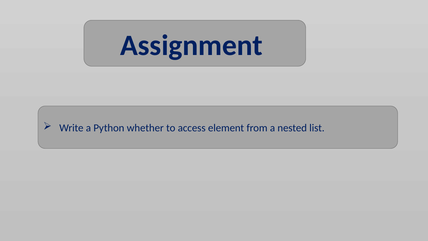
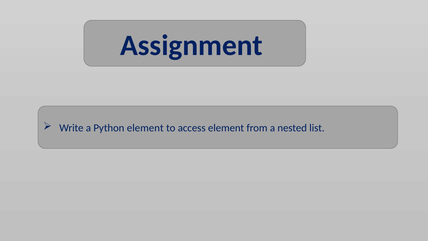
Python whether: whether -> element
